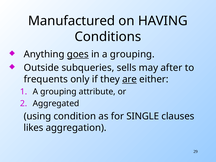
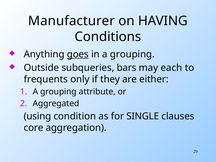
Manufactured: Manufactured -> Manufacturer
sells: sells -> bars
after: after -> each
are underline: present -> none
likes: likes -> core
